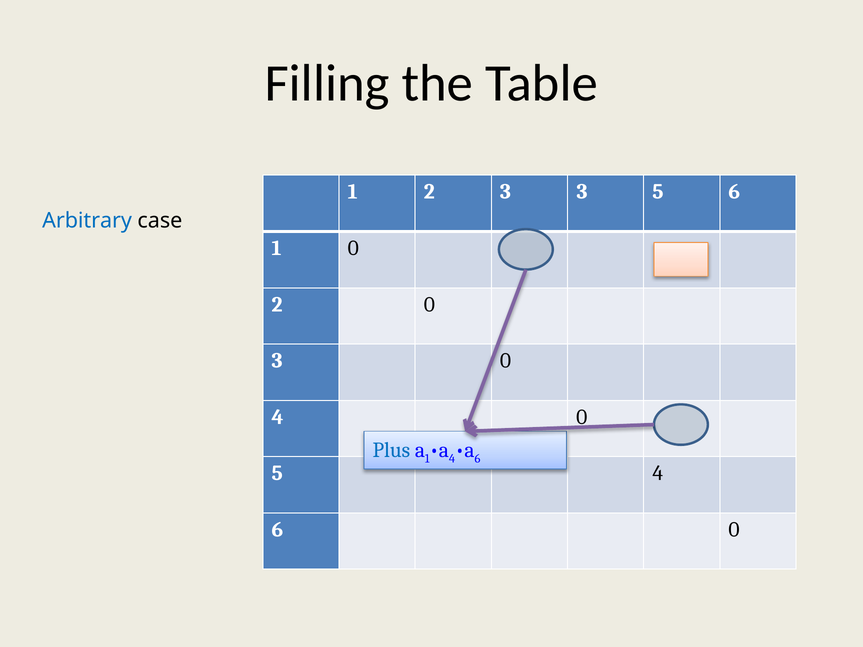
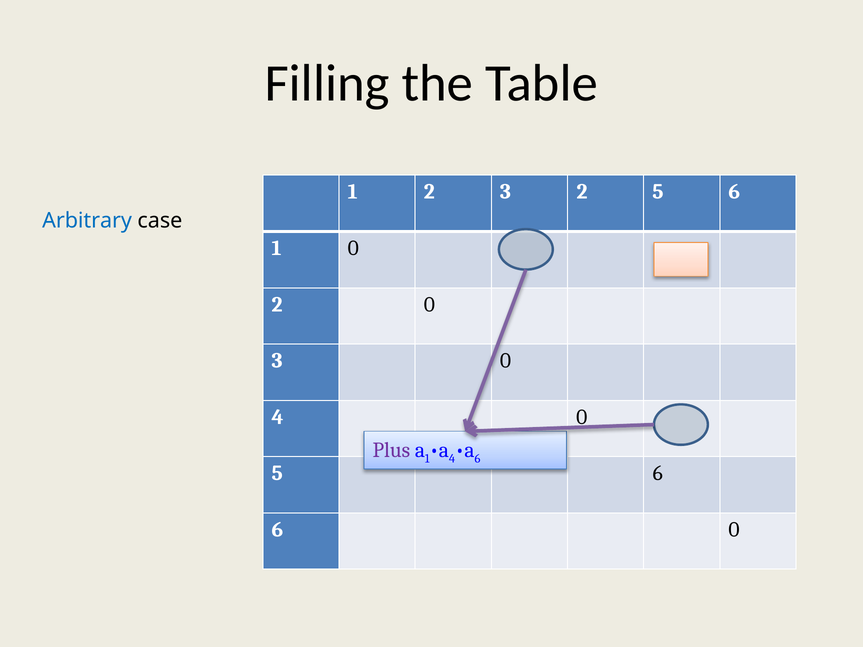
3 3: 3 -> 2
Plus colour: blue -> purple
4 at (658, 473): 4 -> 6
